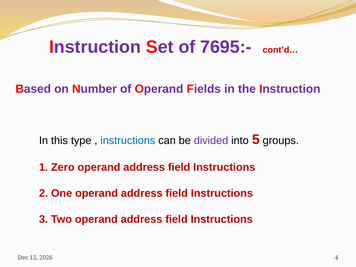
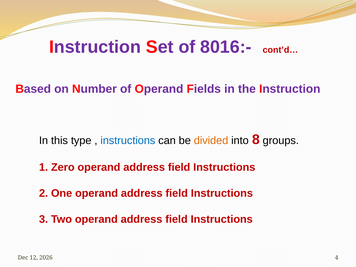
7695:-: 7695:- -> 8016:-
divided colour: purple -> orange
5: 5 -> 8
